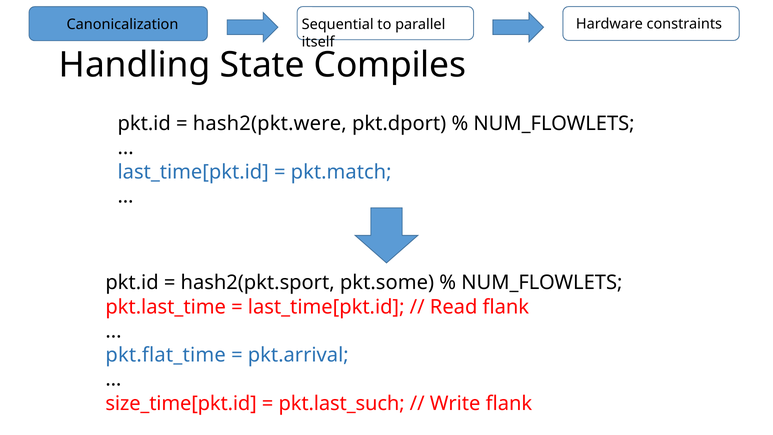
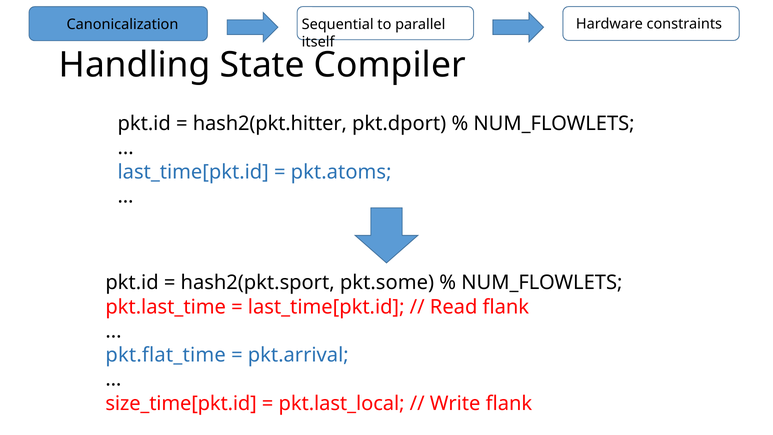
Compiles: Compiles -> Compiler
hash2(pkt.were: hash2(pkt.were -> hash2(pkt.hitter
pkt.match: pkt.match -> pkt.atoms
pkt.last_such: pkt.last_such -> pkt.last_local
